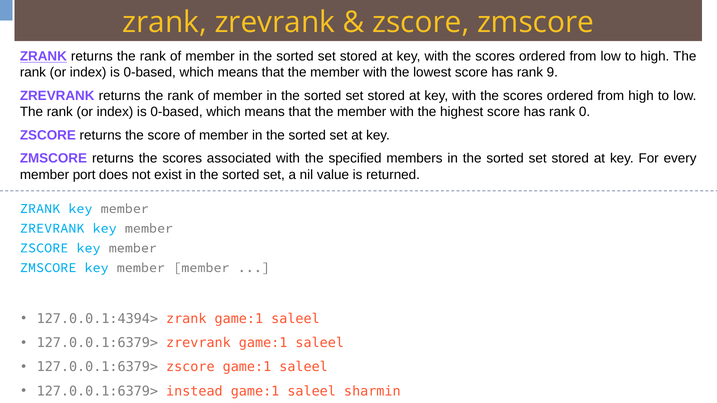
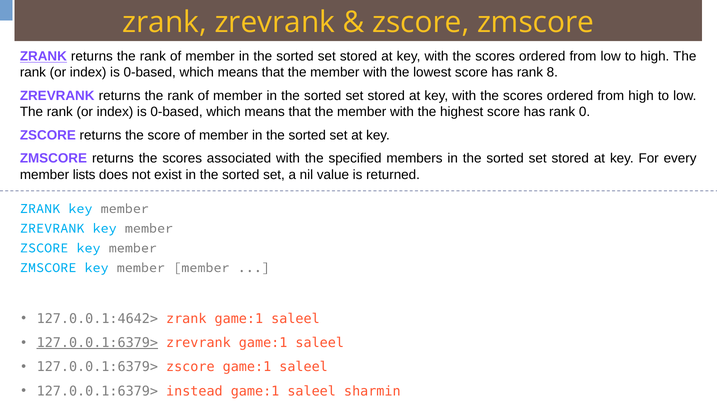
9: 9 -> 8
port: port -> lists
127.0.0.1:4394>: 127.0.0.1:4394> -> 127.0.0.1:4642>
127.0.0.1:6379> at (97, 343) underline: none -> present
